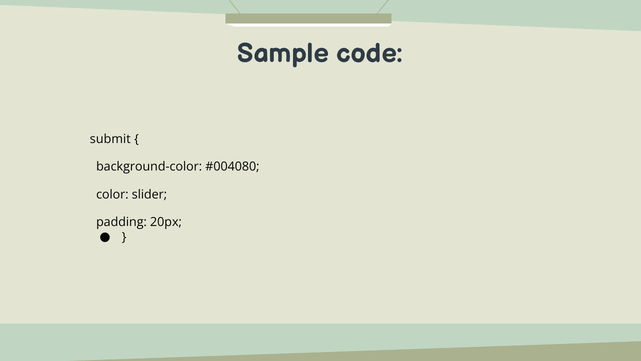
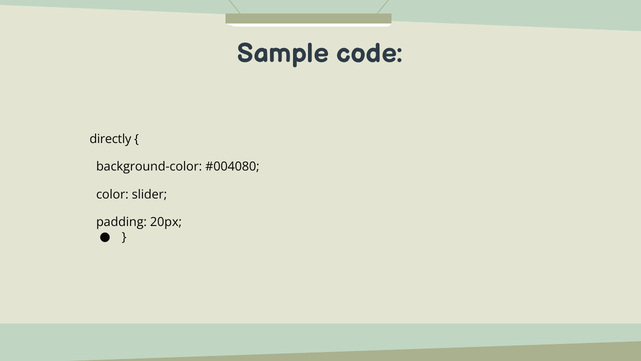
submit: submit -> directly
